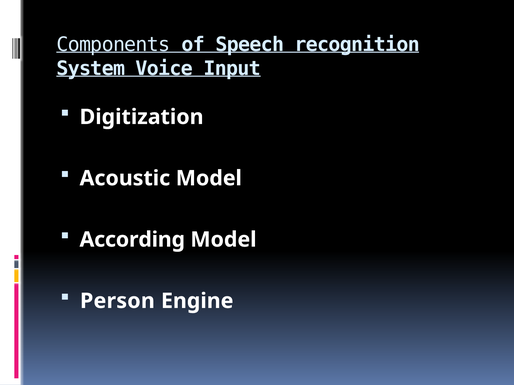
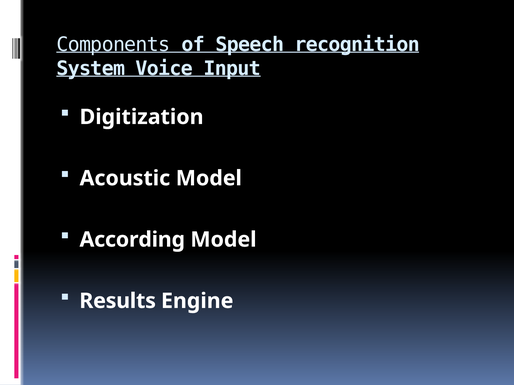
Person: Person -> Results
